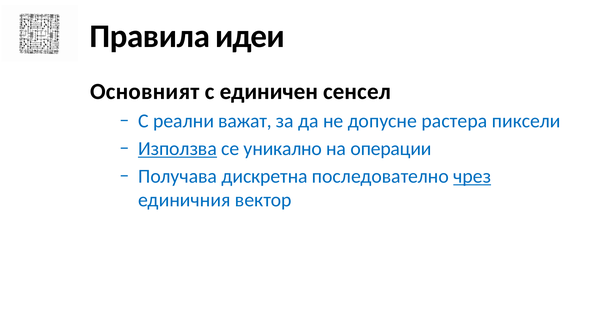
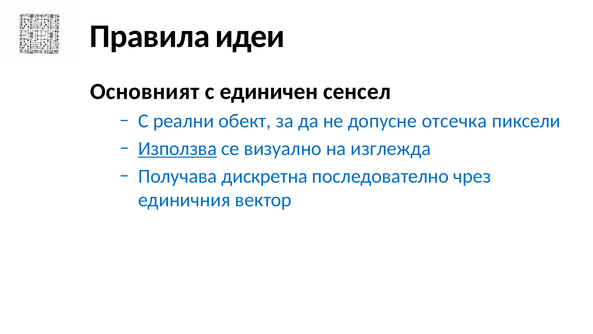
важат: важат -> обект
растера: растера -> отсечка
уникално: уникално -> визуално
операции: операции -> изглежда
чрез underline: present -> none
